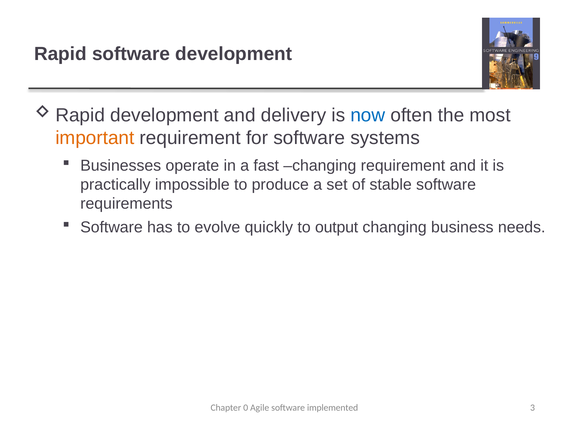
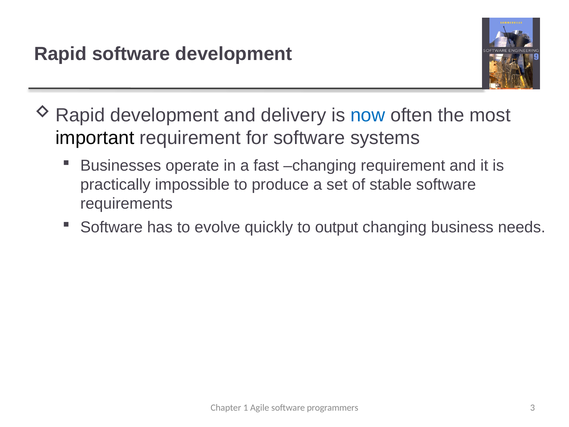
important colour: orange -> black
0: 0 -> 1
implemented: implemented -> programmers
